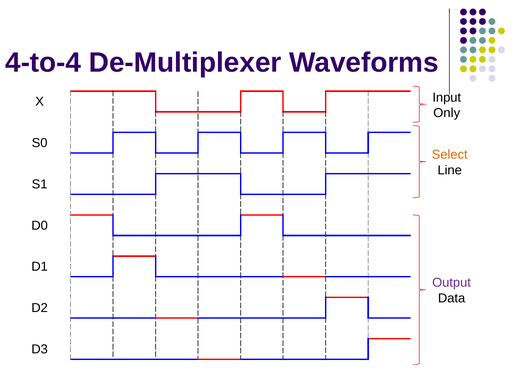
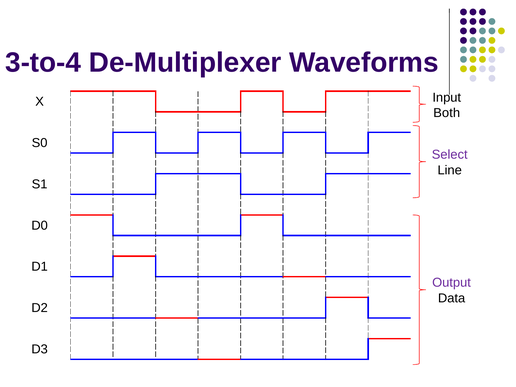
4-to-4: 4-to-4 -> 3-to-4
Only: Only -> Both
Select colour: orange -> purple
